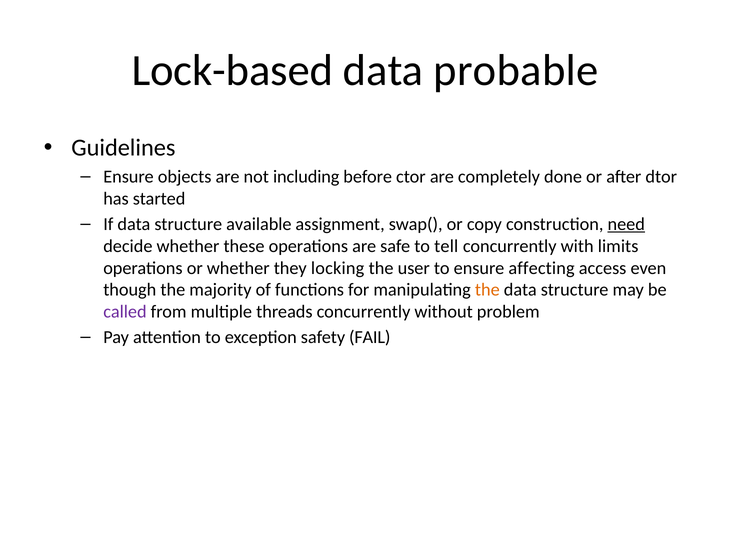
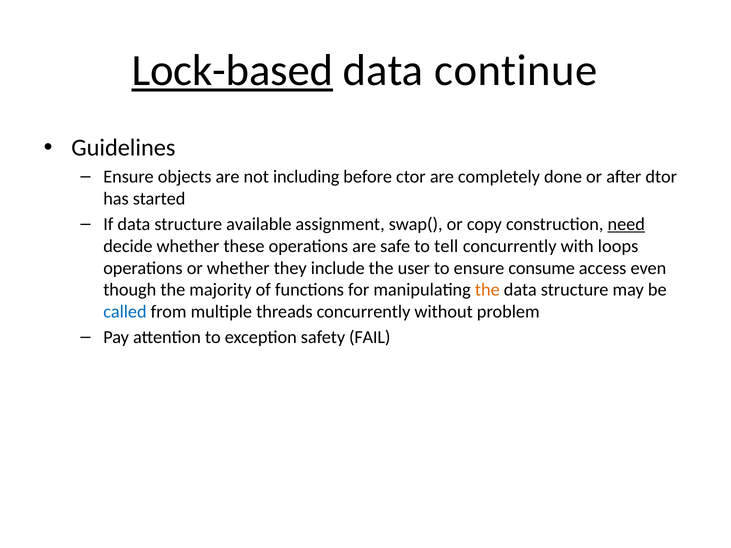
Lock-based underline: none -> present
probable: probable -> continue
limits: limits -> loops
locking: locking -> include
affecting: affecting -> consume
called colour: purple -> blue
